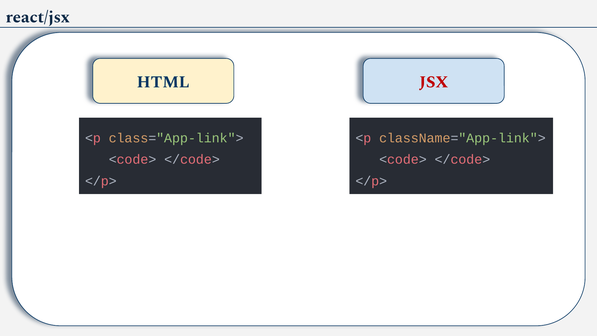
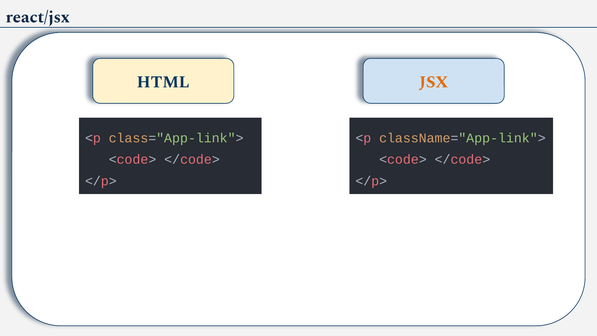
JSX colour: red -> orange
